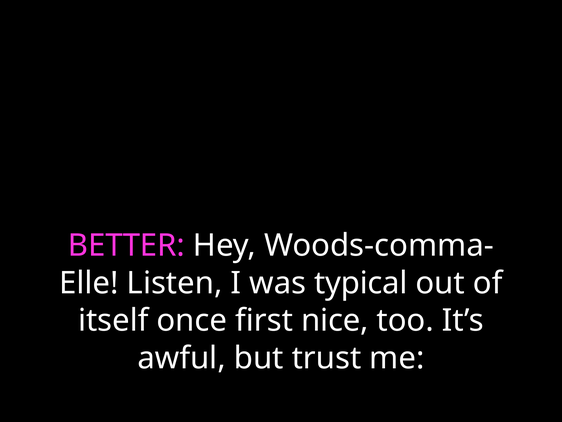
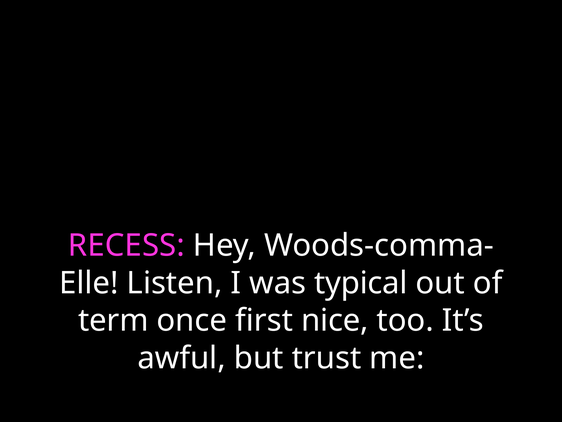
BETTER: BETTER -> RECESS
itself: itself -> term
